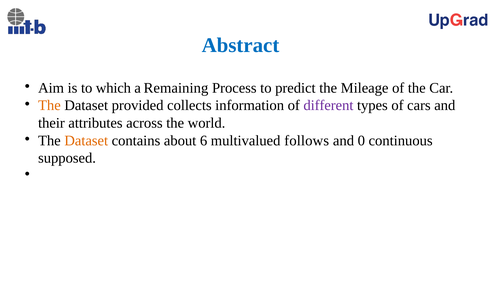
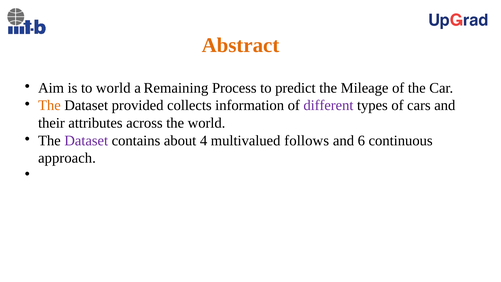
Abstract colour: blue -> orange
to which: which -> world
Dataset at (86, 140) colour: orange -> purple
6: 6 -> 4
0: 0 -> 6
supposed: supposed -> approach
